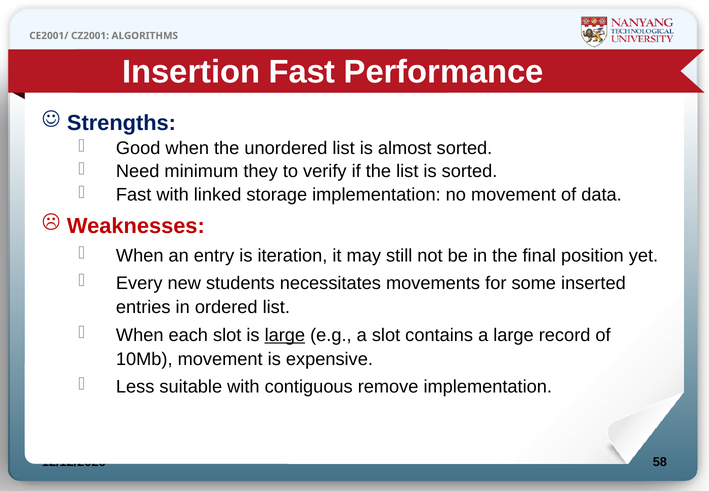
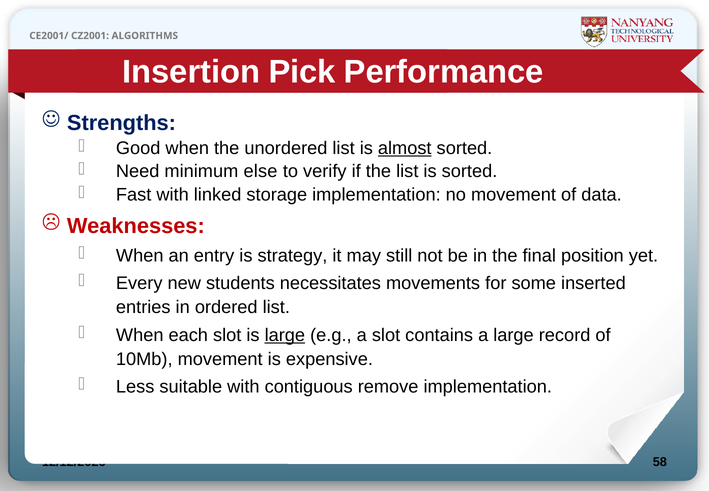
Insertion Fast: Fast -> Pick
almost underline: none -> present
they: they -> else
iteration: iteration -> strategy
